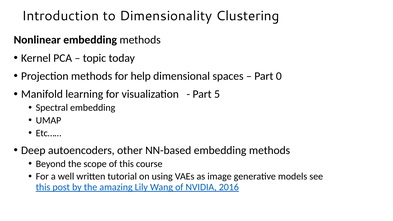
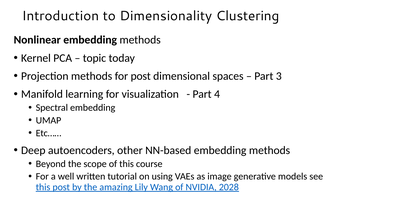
for help: help -> post
0: 0 -> 3
5: 5 -> 4
2016: 2016 -> 2028
